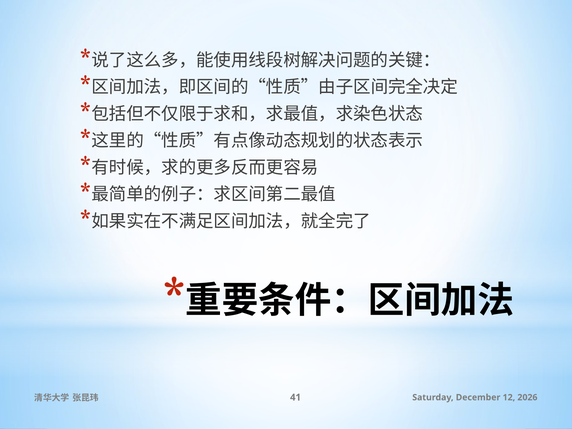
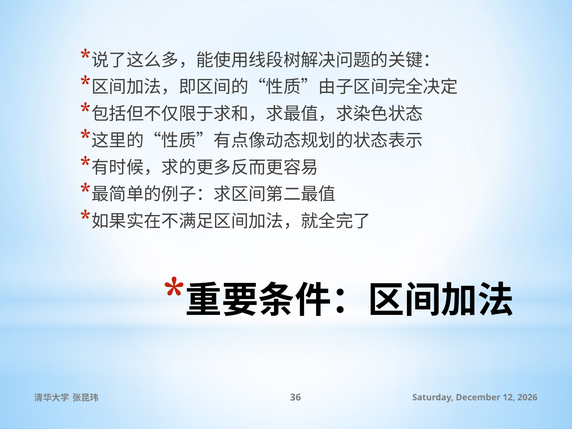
41: 41 -> 36
